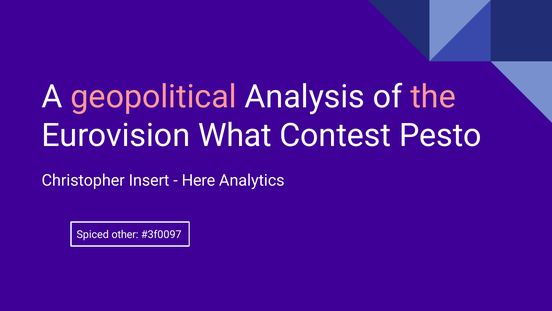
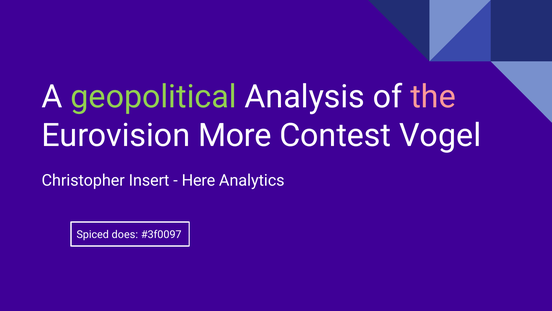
geopolitical colour: pink -> light green
What: What -> More
Pesto: Pesto -> Vogel
other: other -> does
